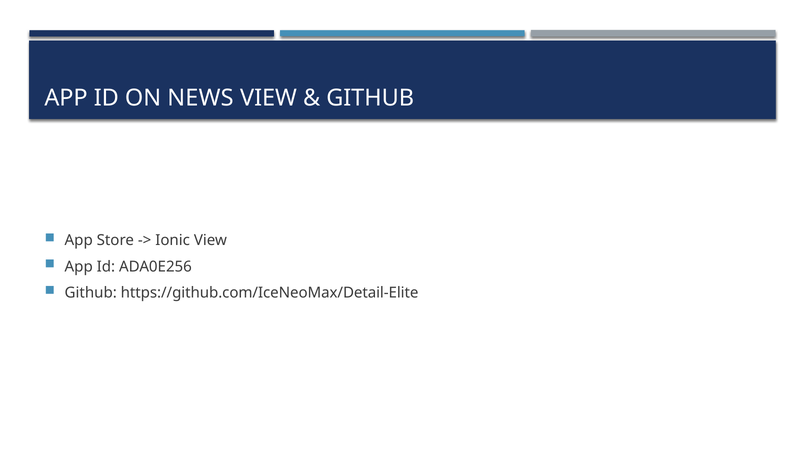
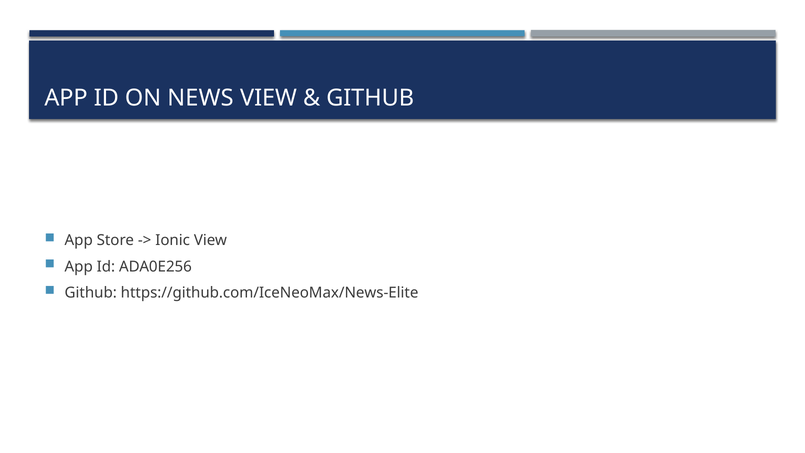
https://github.com/IceNeoMax/Detail-Elite: https://github.com/IceNeoMax/Detail-Elite -> https://github.com/IceNeoMax/News-Elite
